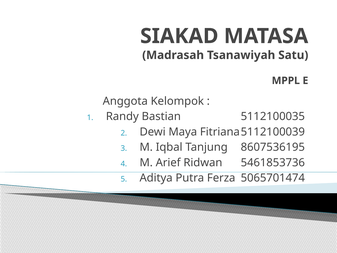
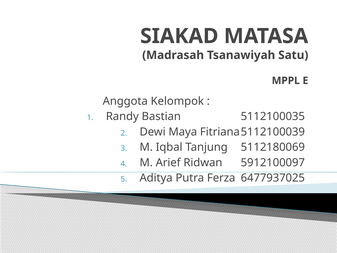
8607536195: 8607536195 -> 5112180069
5461853736: 5461853736 -> 5912100097
5065701474: 5065701474 -> 6477937025
